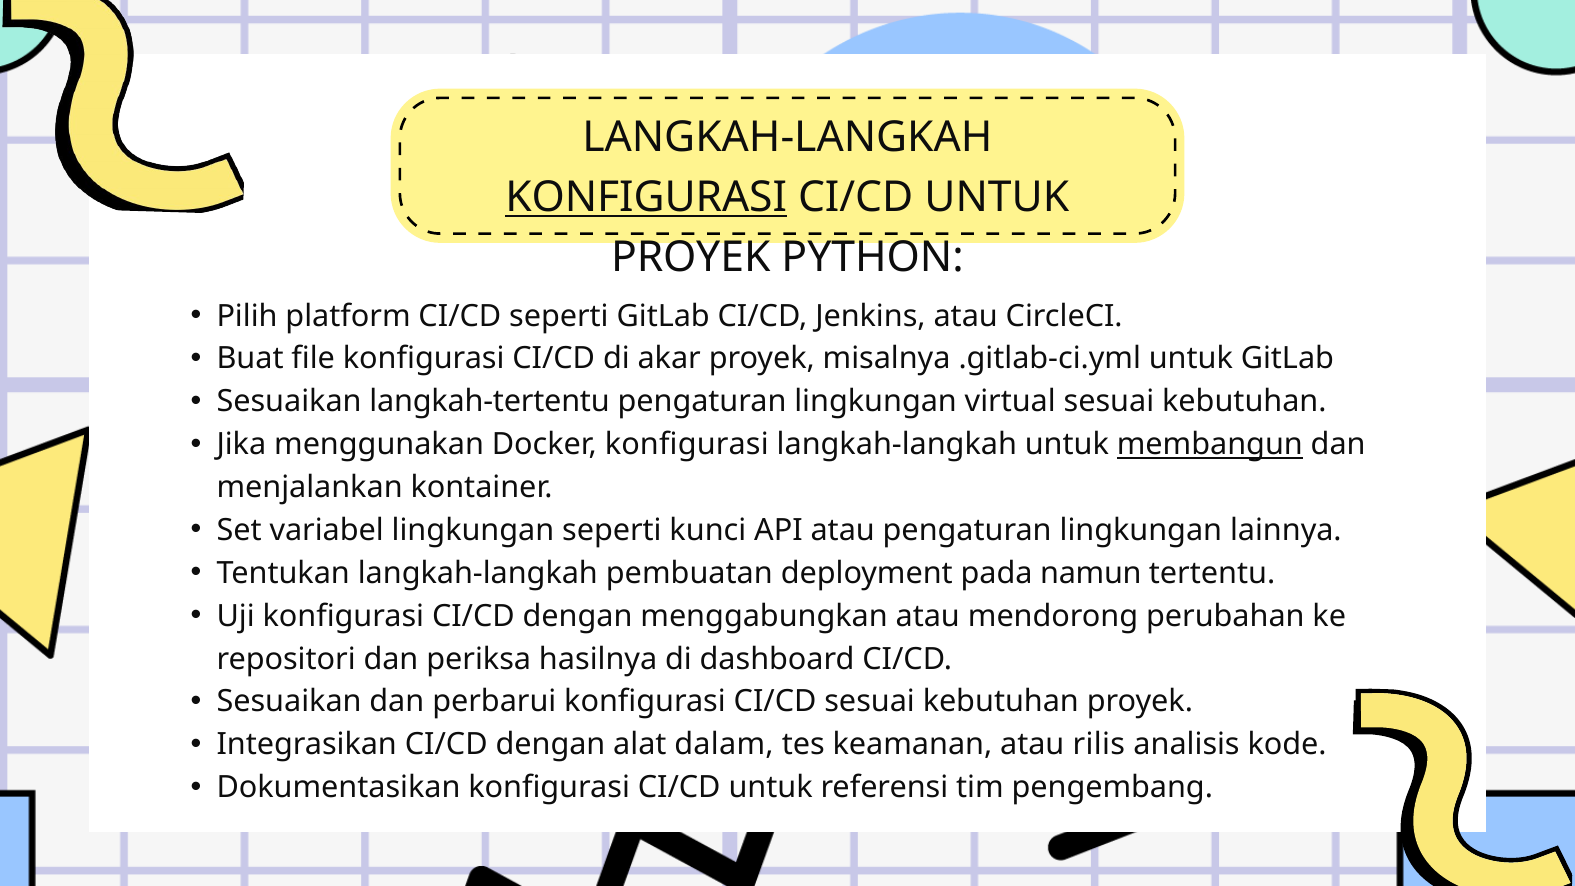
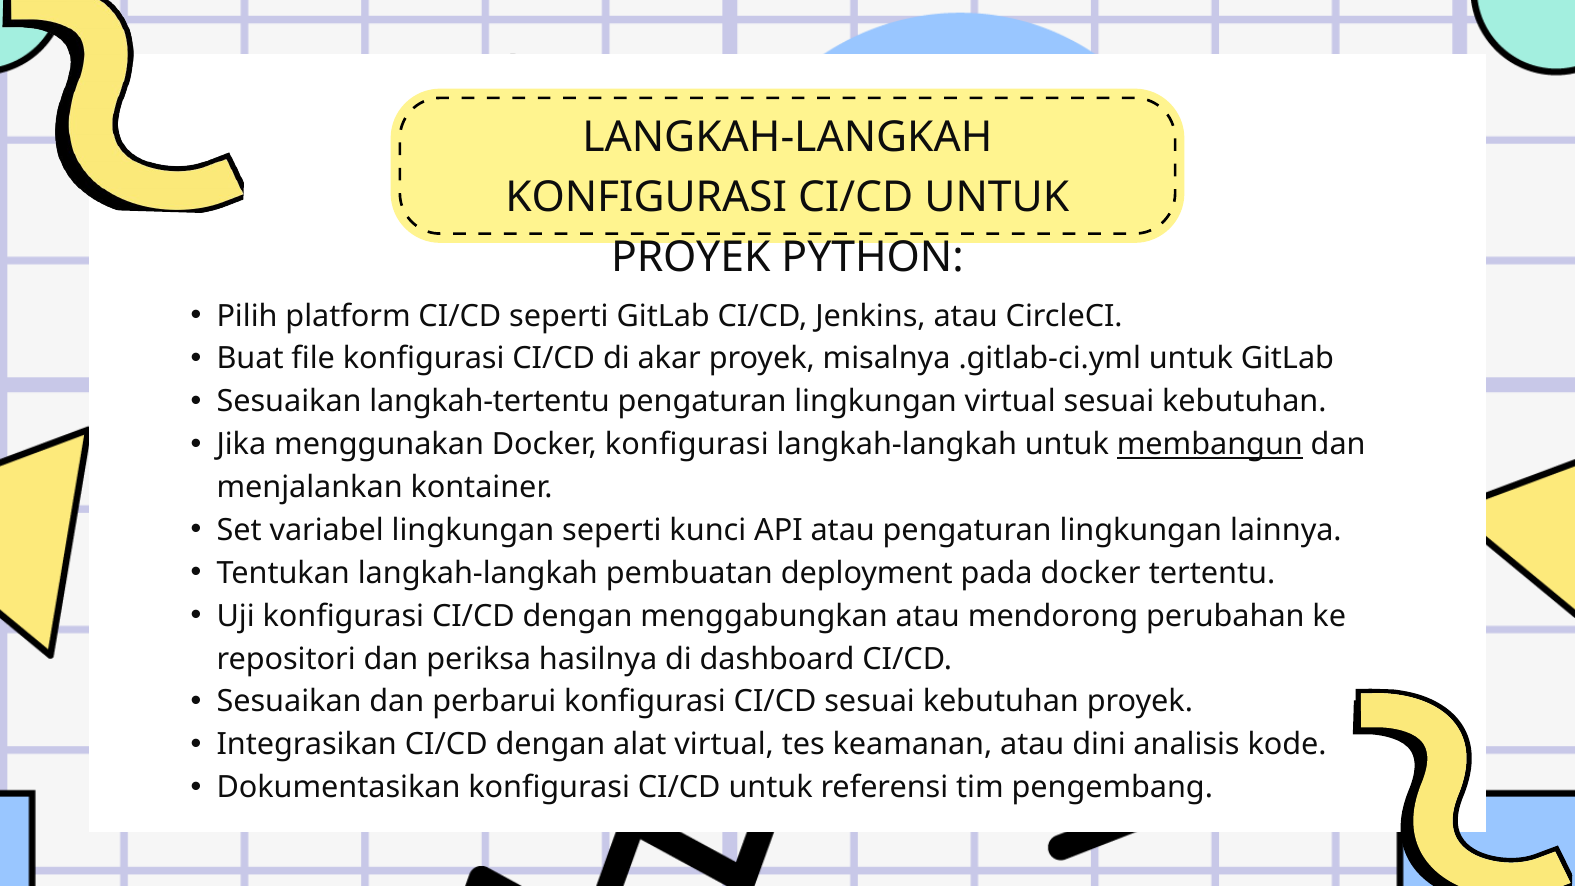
KONFIGURASI at (646, 198) underline: present -> none
pada namun: namun -> docker
alat dalam: dalam -> virtual
rilis: rilis -> dini
